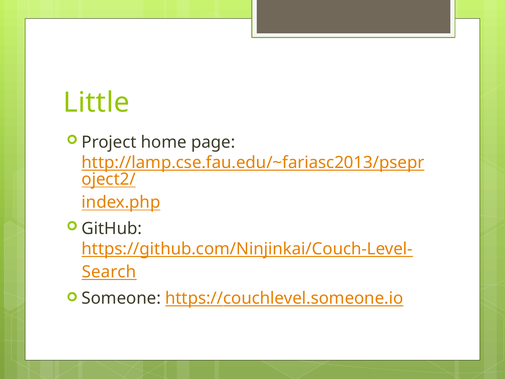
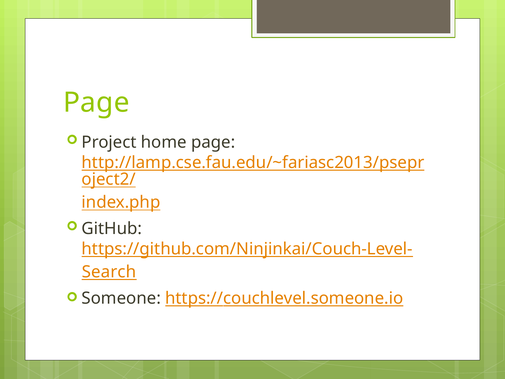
Little at (96, 102): Little -> Page
